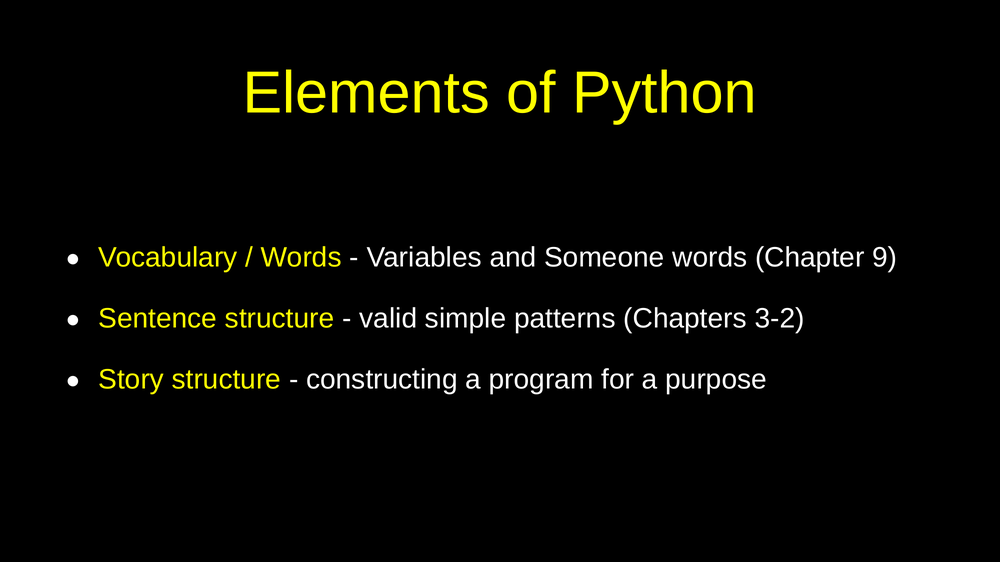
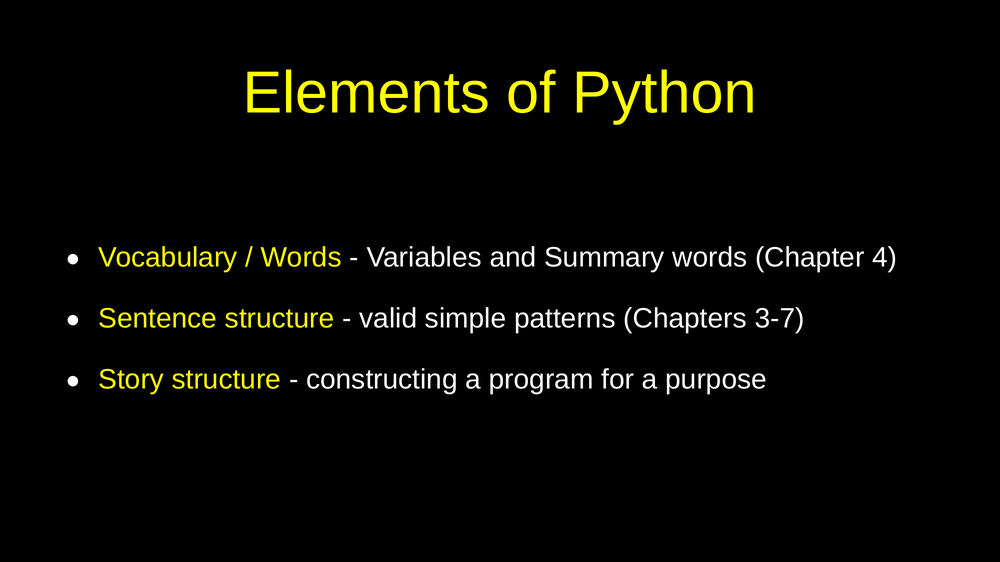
Someone: Someone -> Summary
9: 9 -> 4
3-2: 3-2 -> 3-7
